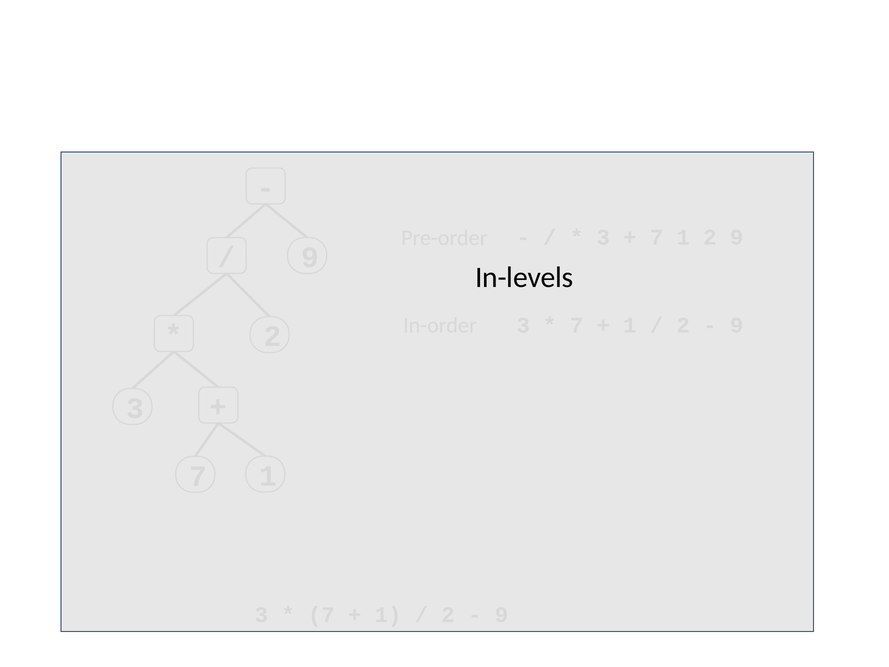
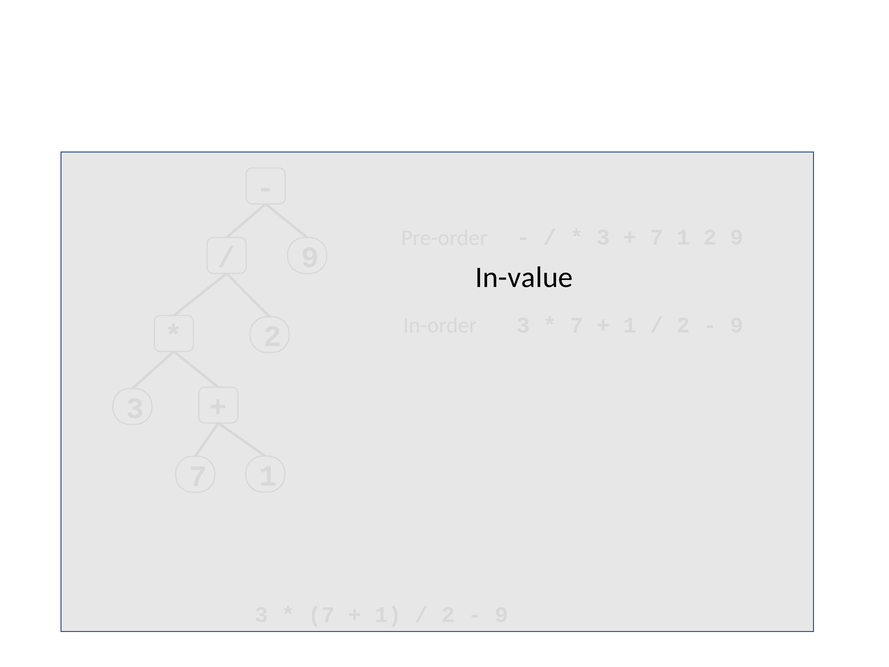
In-levels: In-levels -> In-value
